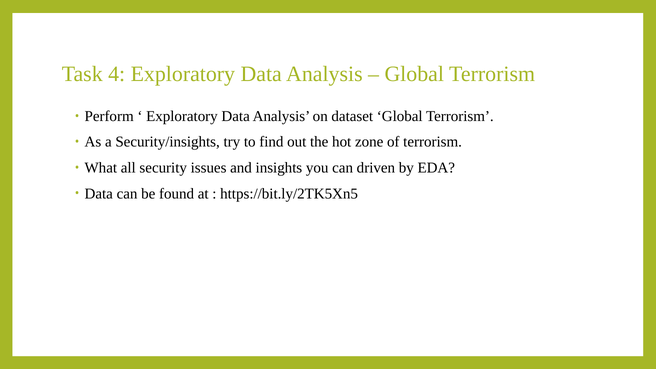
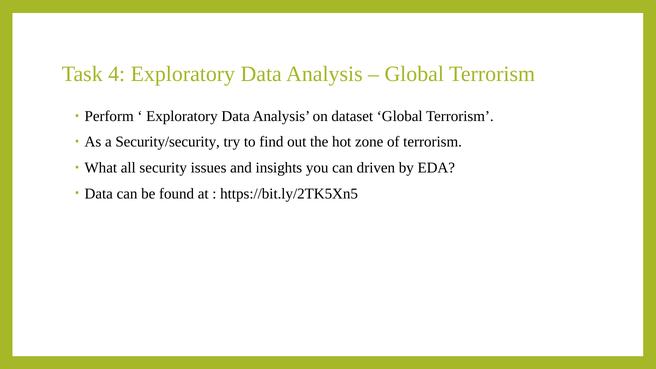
Security/insights: Security/insights -> Security/security
